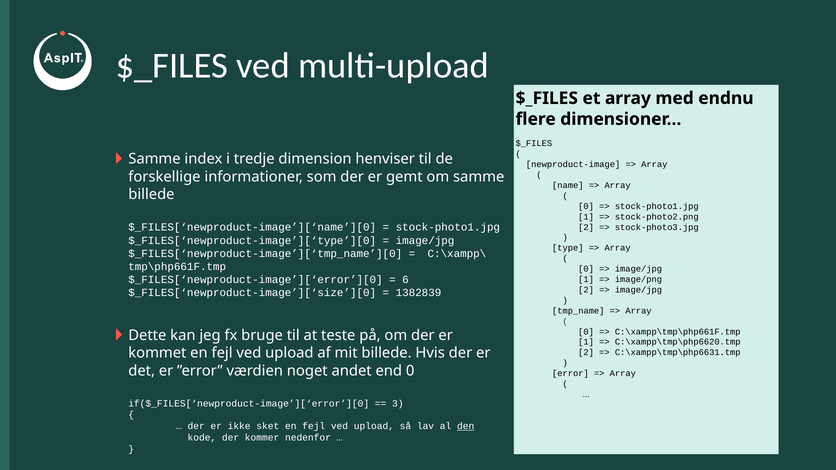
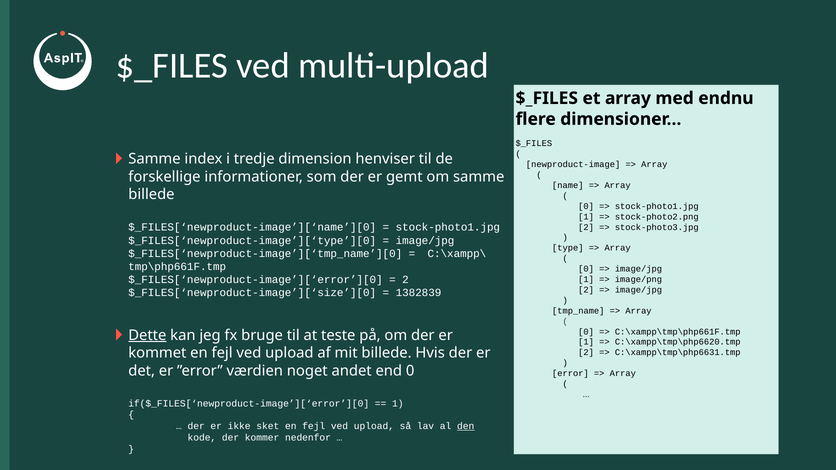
6 at (405, 280): 6 -> 2
Dette underline: none -> present
3 at (398, 404): 3 -> 1
